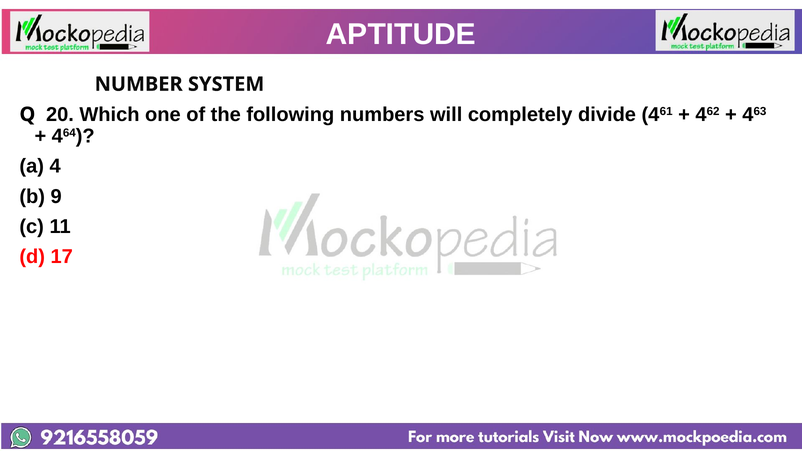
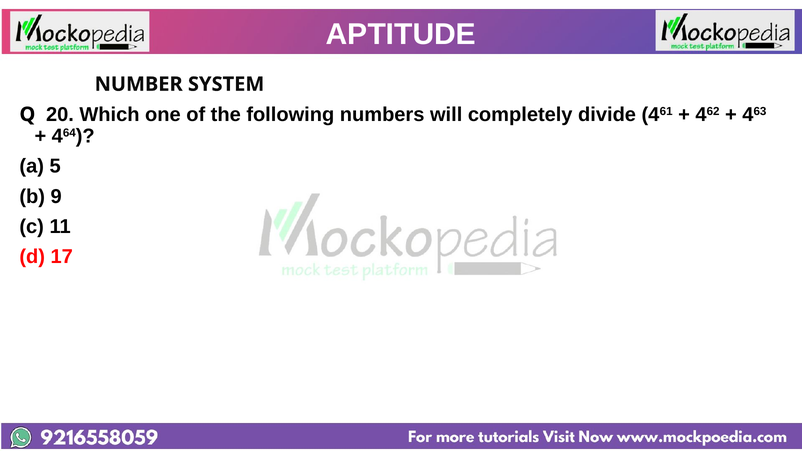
4: 4 -> 5
